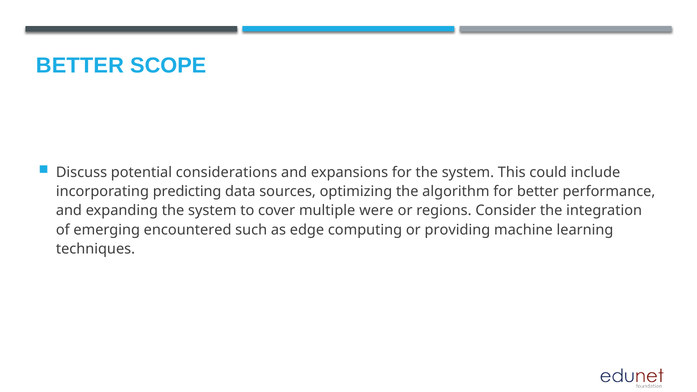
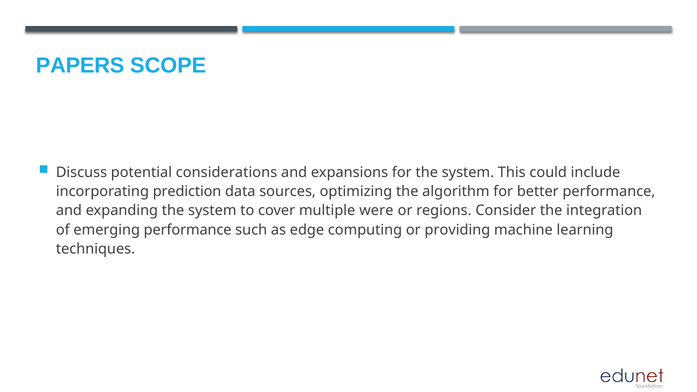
BETTER at (80, 65): BETTER -> PAPERS
predicting: predicting -> prediction
emerging encountered: encountered -> performance
